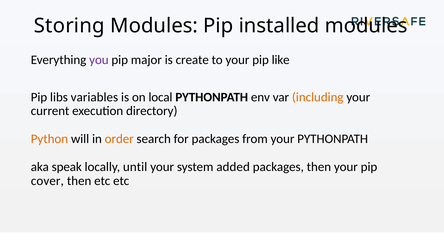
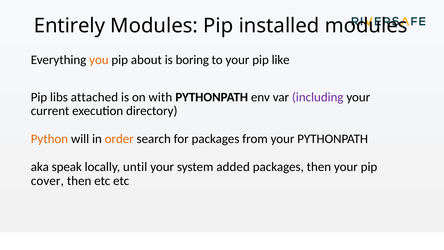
Storing: Storing -> Entirely
you colour: purple -> orange
major: major -> about
create: create -> boring
variables: variables -> attached
local: local -> with
including colour: orange -> purple
